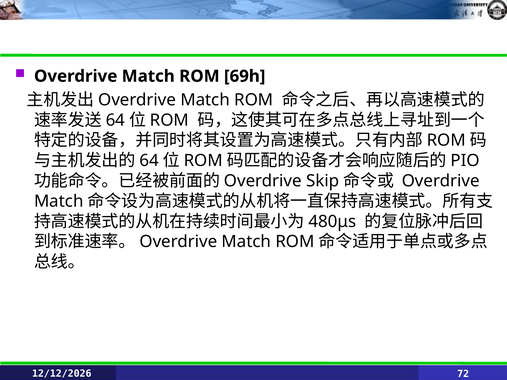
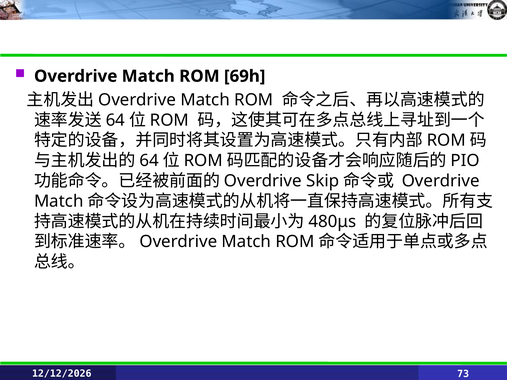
72: 72 -> 73
